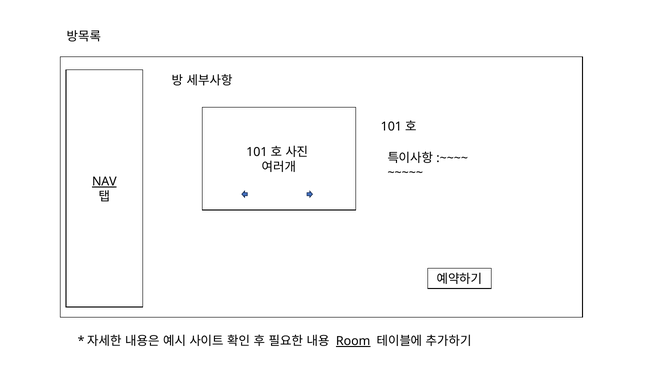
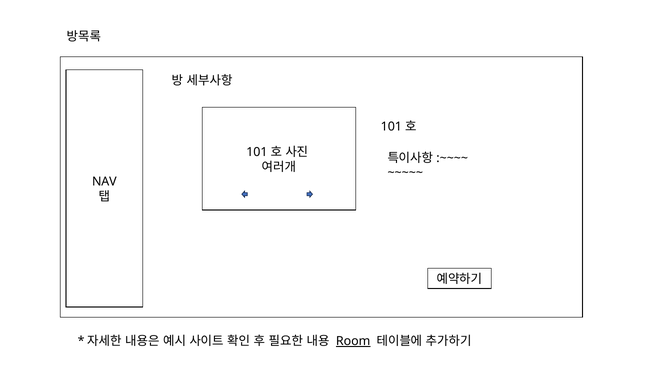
NAV underline: present -> none
